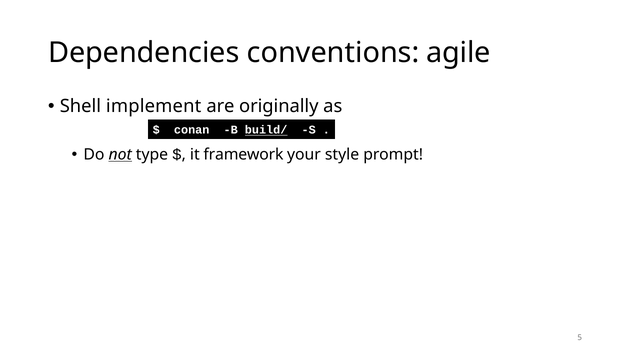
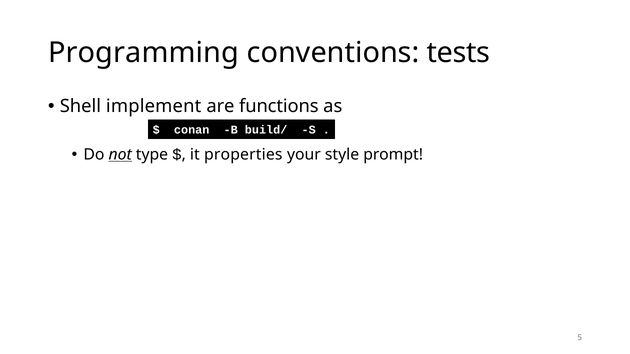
Dependencies: Dependencies -> Programming
agile: agile -> tests
originally: originally -> functions
build/ underline: present -> none
framework: framework -> properties
